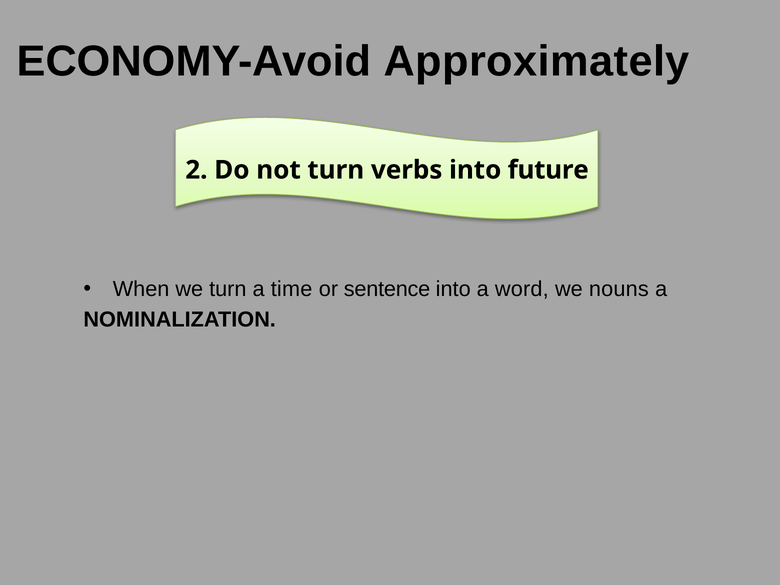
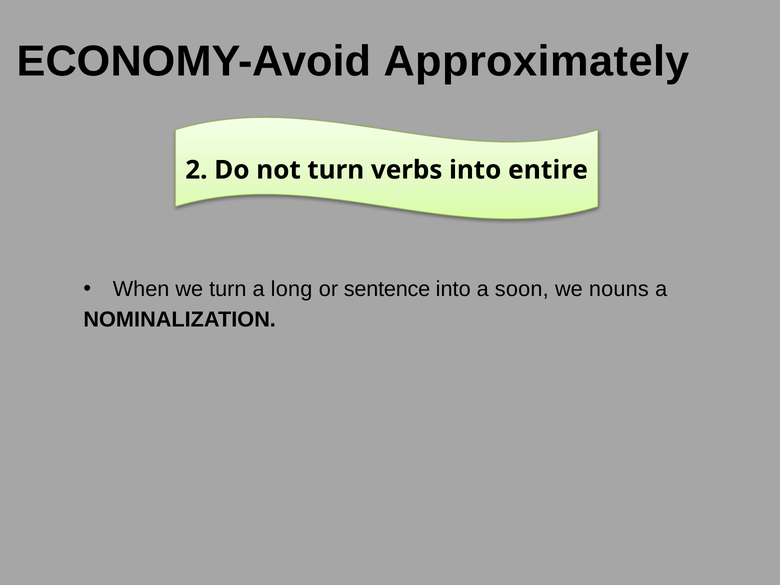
future: future -> entire
time: time -> long
word: word -> soon
